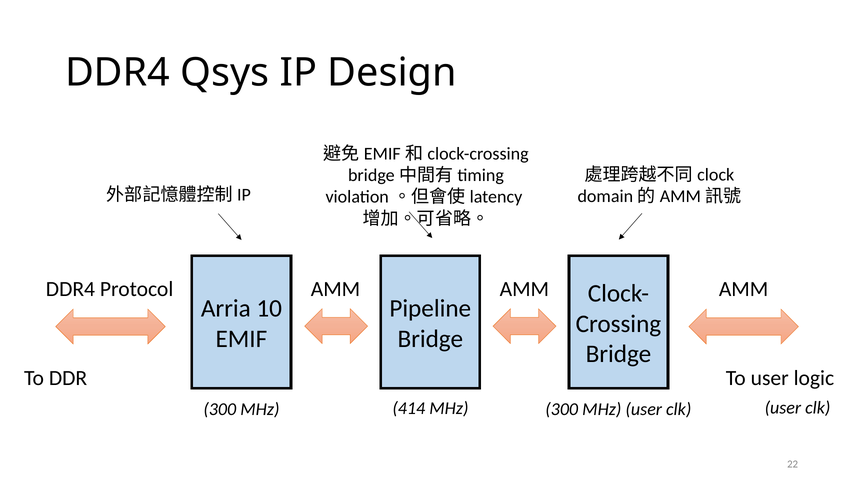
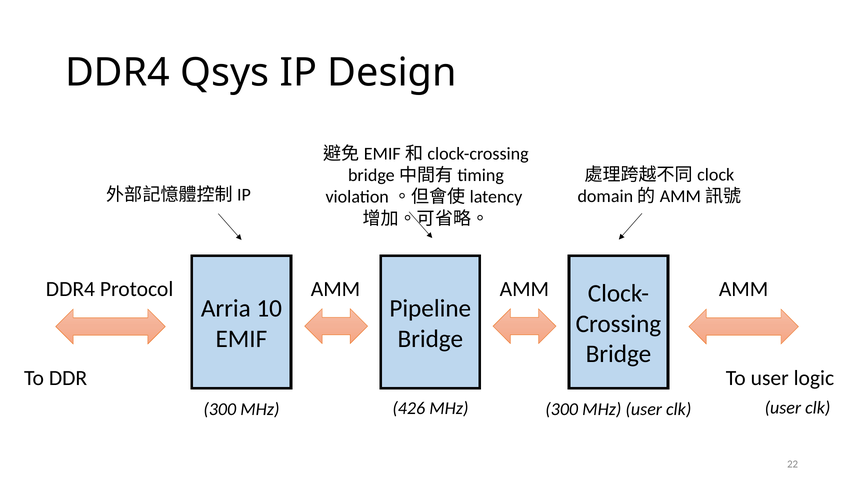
414: 414 -> 426
